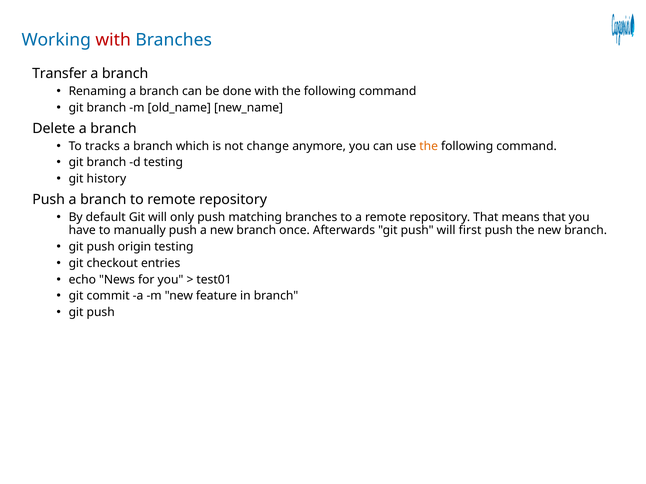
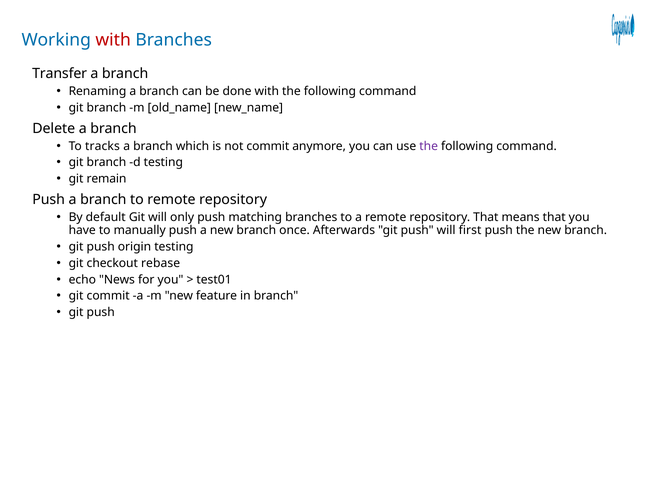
not change: change -> commit
the at (429, 146) colour: orange -> purple
history: history -> remain
entries: entries -> rebase
